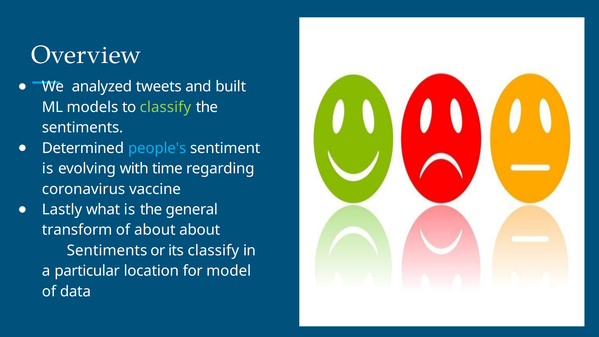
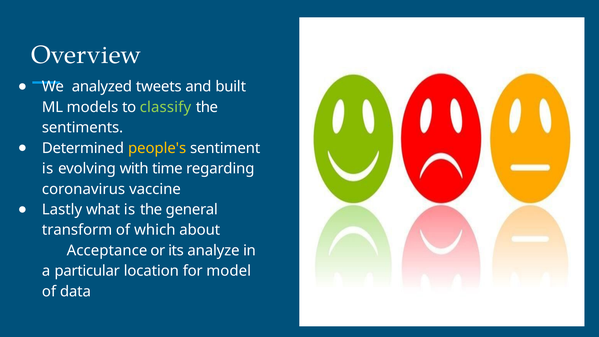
people's colour: light blue -> yellow
of about: about -> which
Sentiments at (107, 250): Sentiments -> Acceptance
its classify: classify -> analyze
